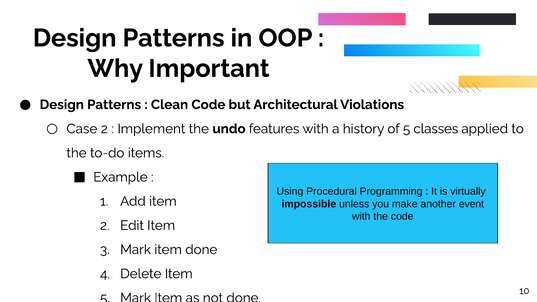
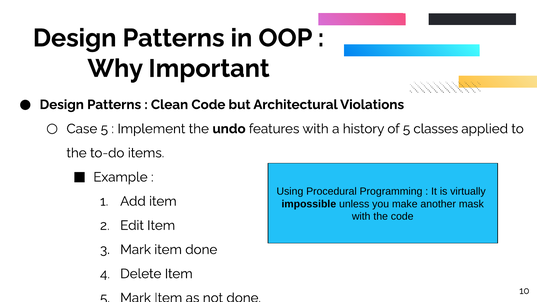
Case 2: 2 -> 5
event: event -> mask
